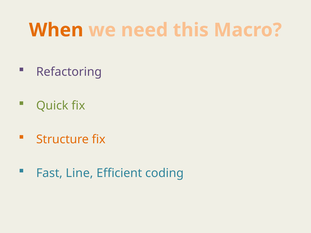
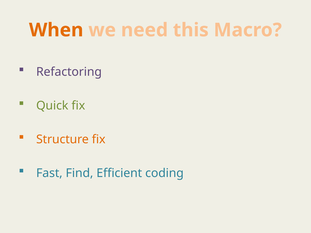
Line: Line -> Find
